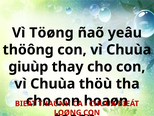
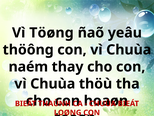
giuùp: giuùp -> naém
